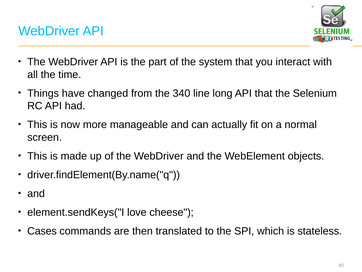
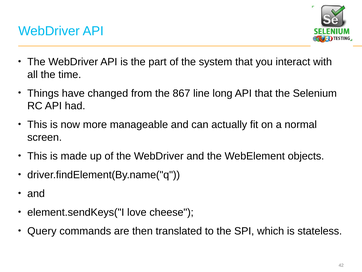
340: 340 -> 867
Cases: Cases -> Query
